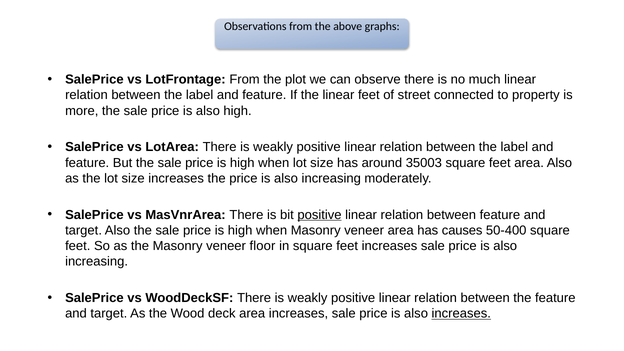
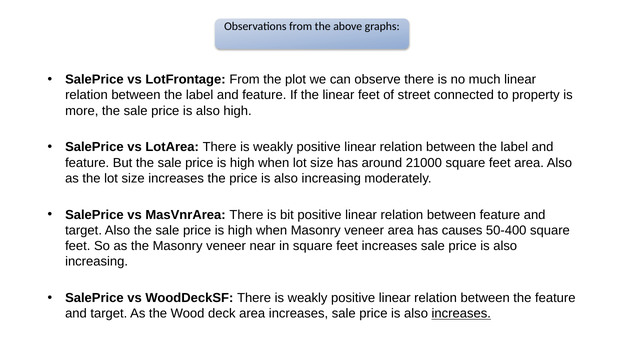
35003: 35003 -> 21000
positive at (319, 215) underline: present -> none
floor: floor -> near
